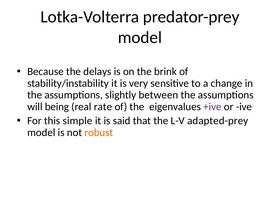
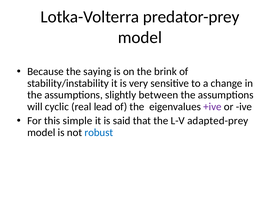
delays: delays -> saying
being: being -> cyclic
rate: rate -> lead
robust colour: orange -> blue
